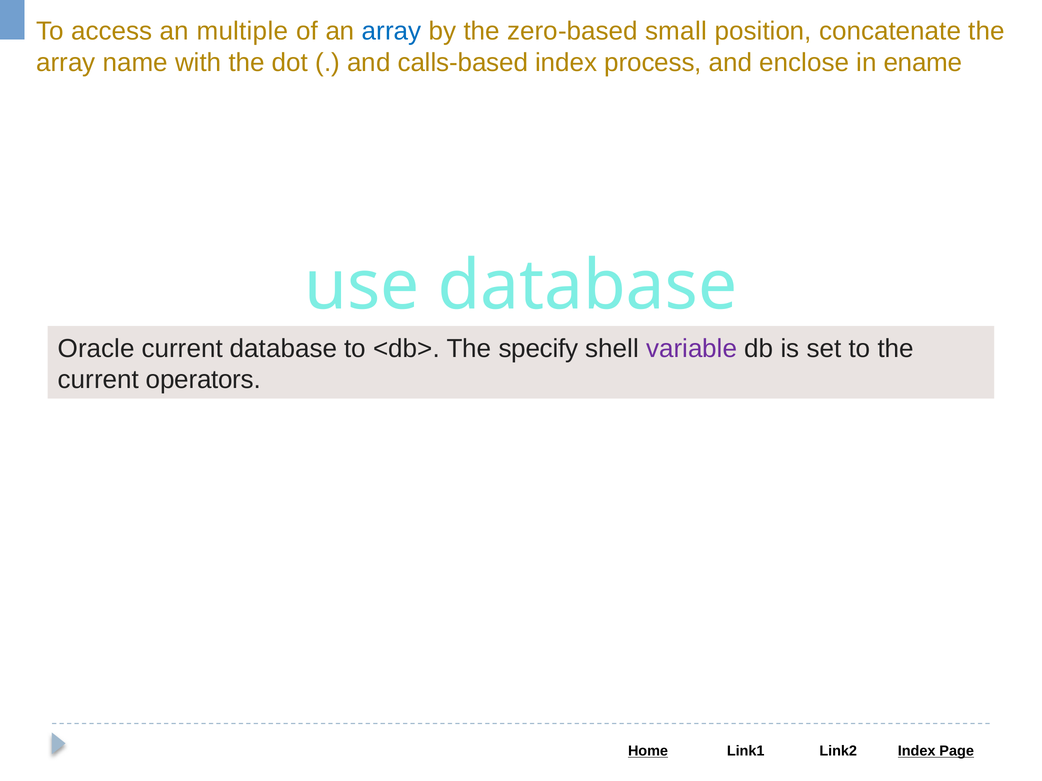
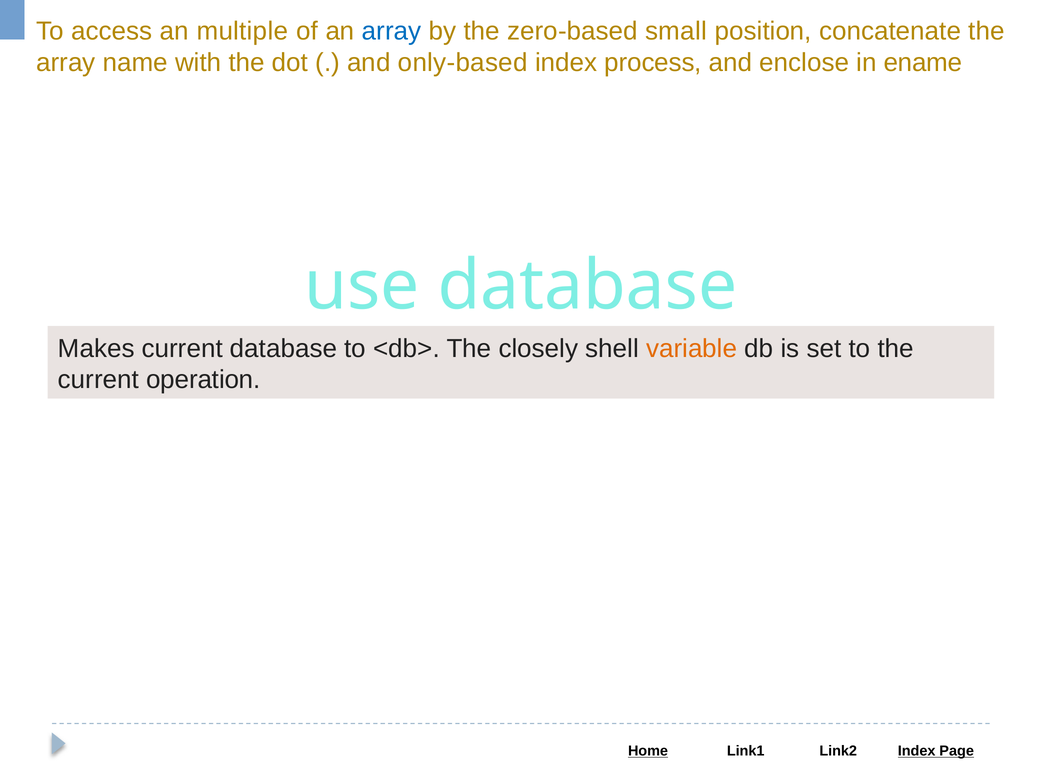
calls-based: calls-based -> only-based
Oracle: Oracle -> Makes
specify: specify -> closely
variable colour: purple -> orange
operators: operators -> operation
